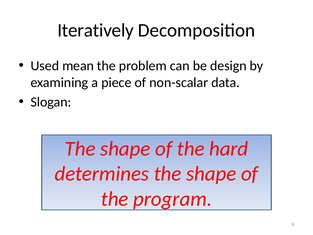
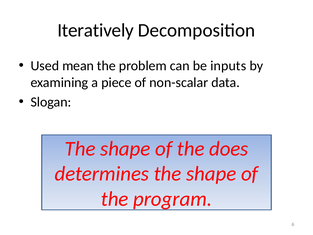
design: design -> inputs
hard: hard -> does
